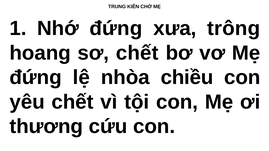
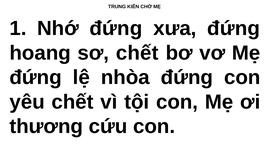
xưa trông: trông -> đứng
nhòa chiều: chiều -> đứng
